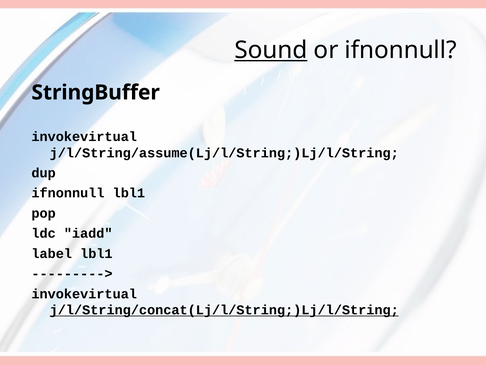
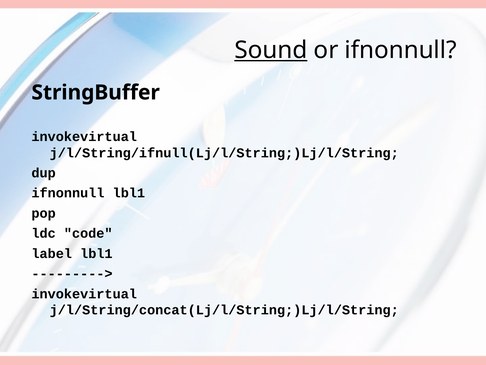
j/l/String/assume(Lj/l/String;)Lj/l/String: j/l/String/assume(Lj/l/String;)Lj/l/String -> j/l/String/ifnull(Lj/l/String;)Lj/l/String
iadd: iadd -> code
j/l/String/concat(Lj/l/String;)Lj/l/String underline: present -> none
